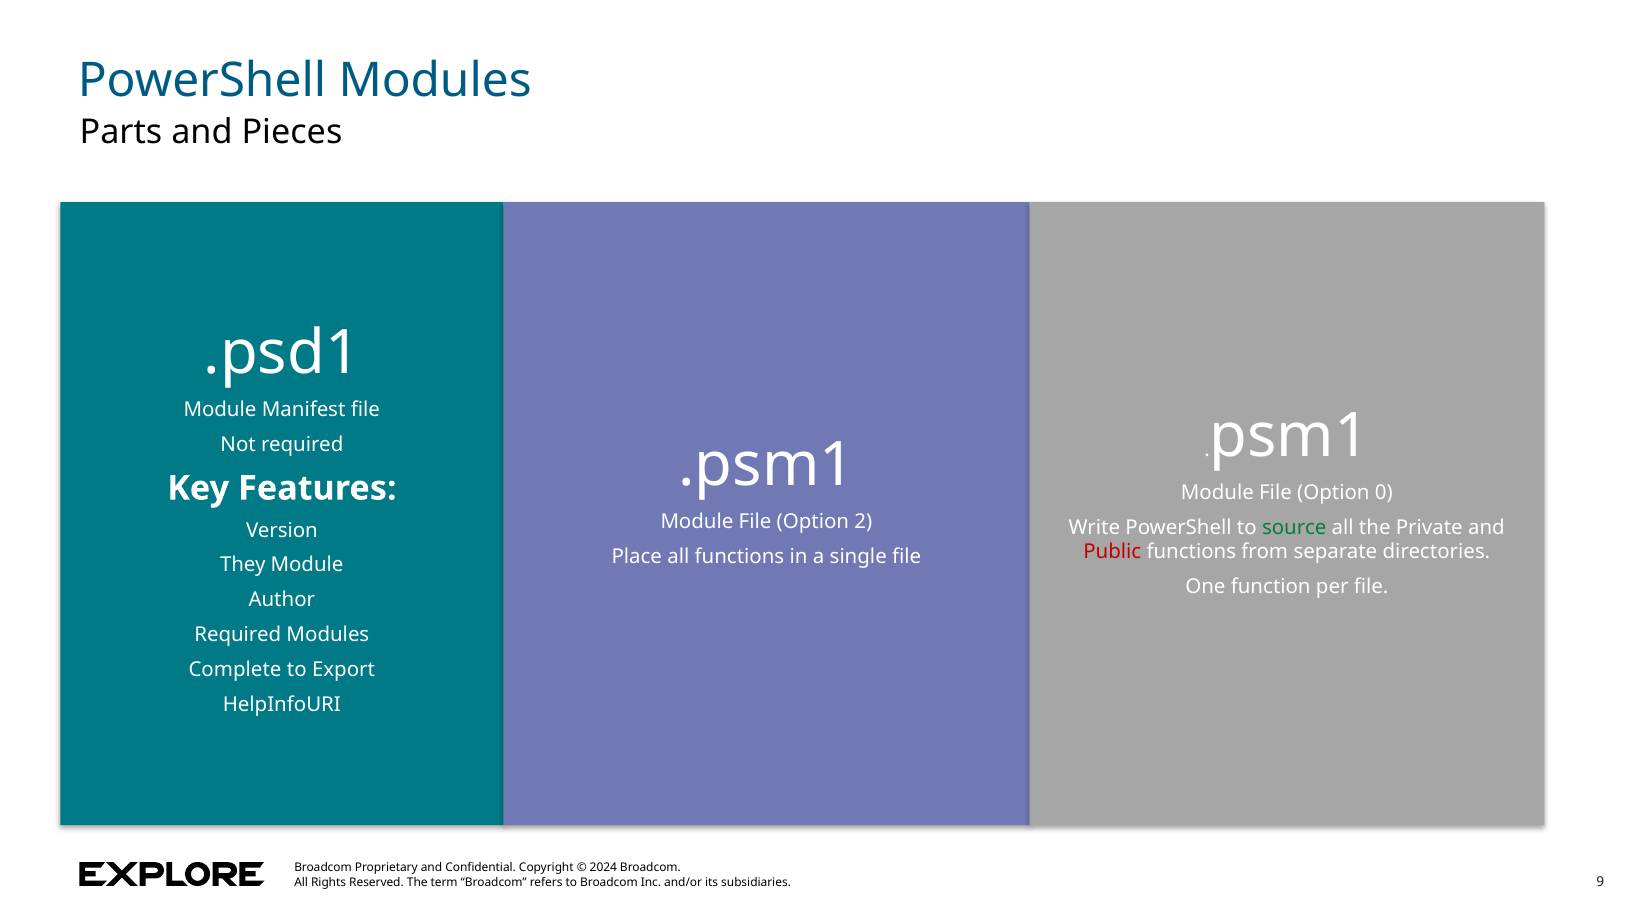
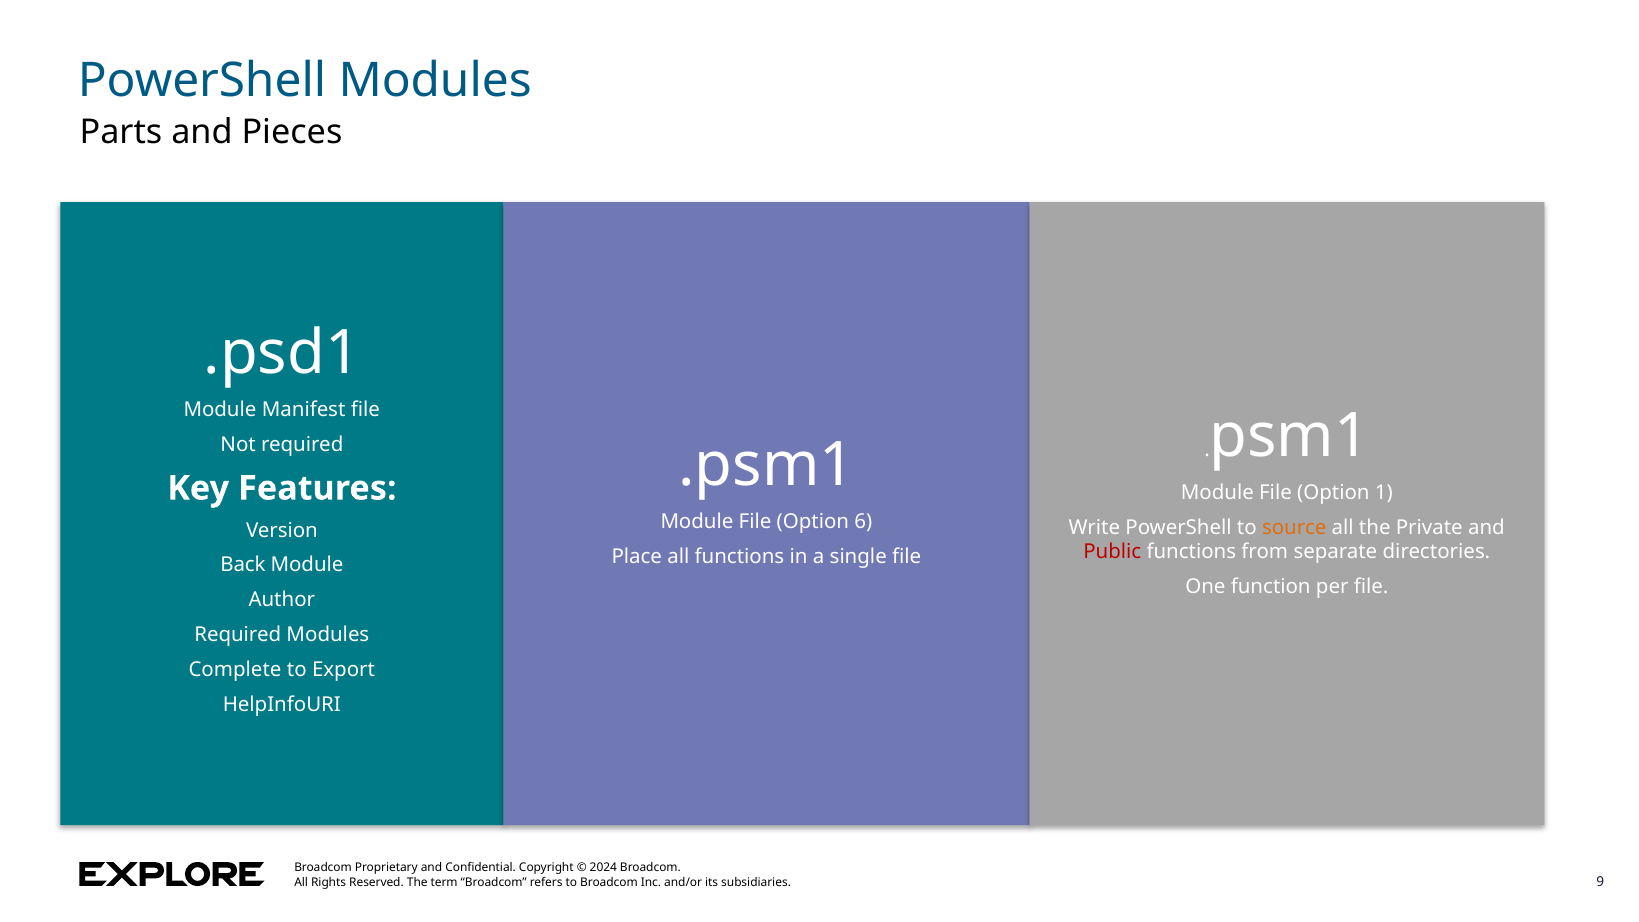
0: 0 -> 1
2: 2 -> 6
source colour: green -> orange
They: They -> Back
